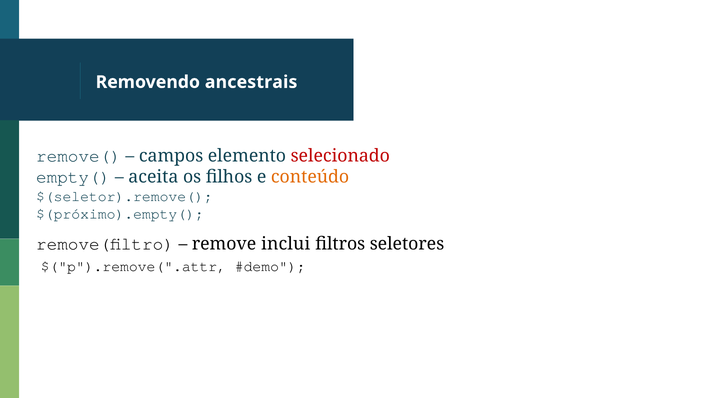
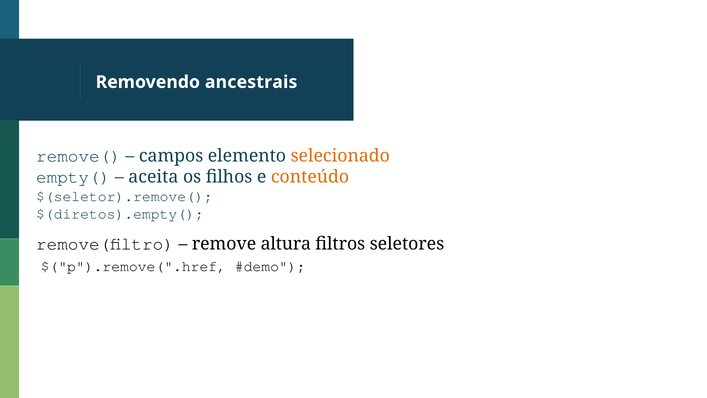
selecionado colour: red -> orange
$(próximo).empty(: $(próximo).empty( -> $(diretos).empty(
inclui: inclui -> altura
$("p").remove(".attr: $("p").remove(".attr -> $("p").remove(".href
